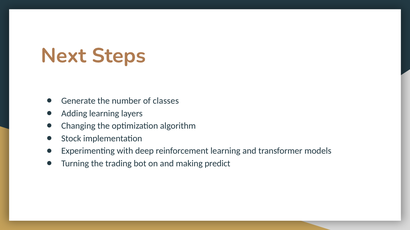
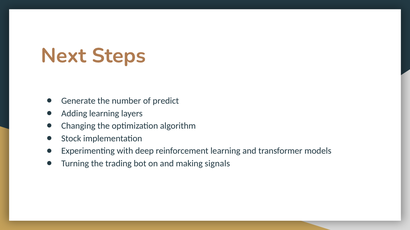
classes: classes -> predict
predict: predict -> signals
